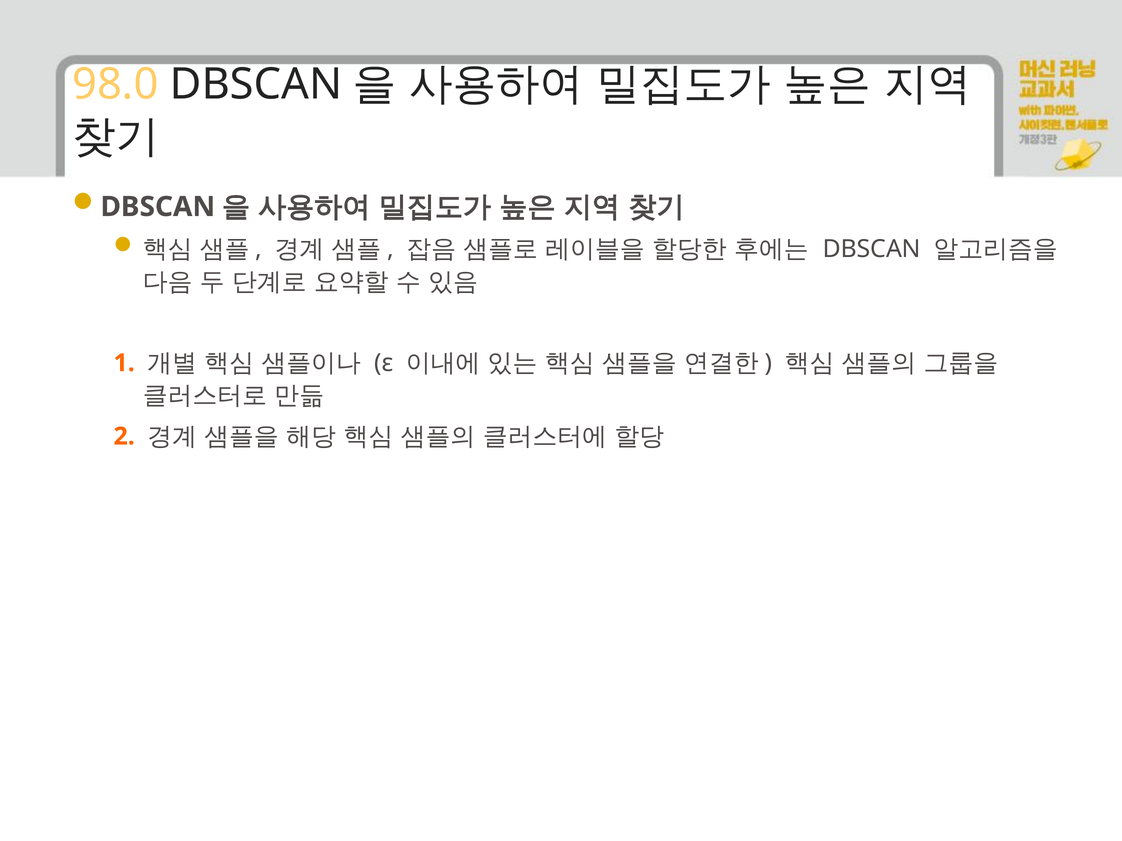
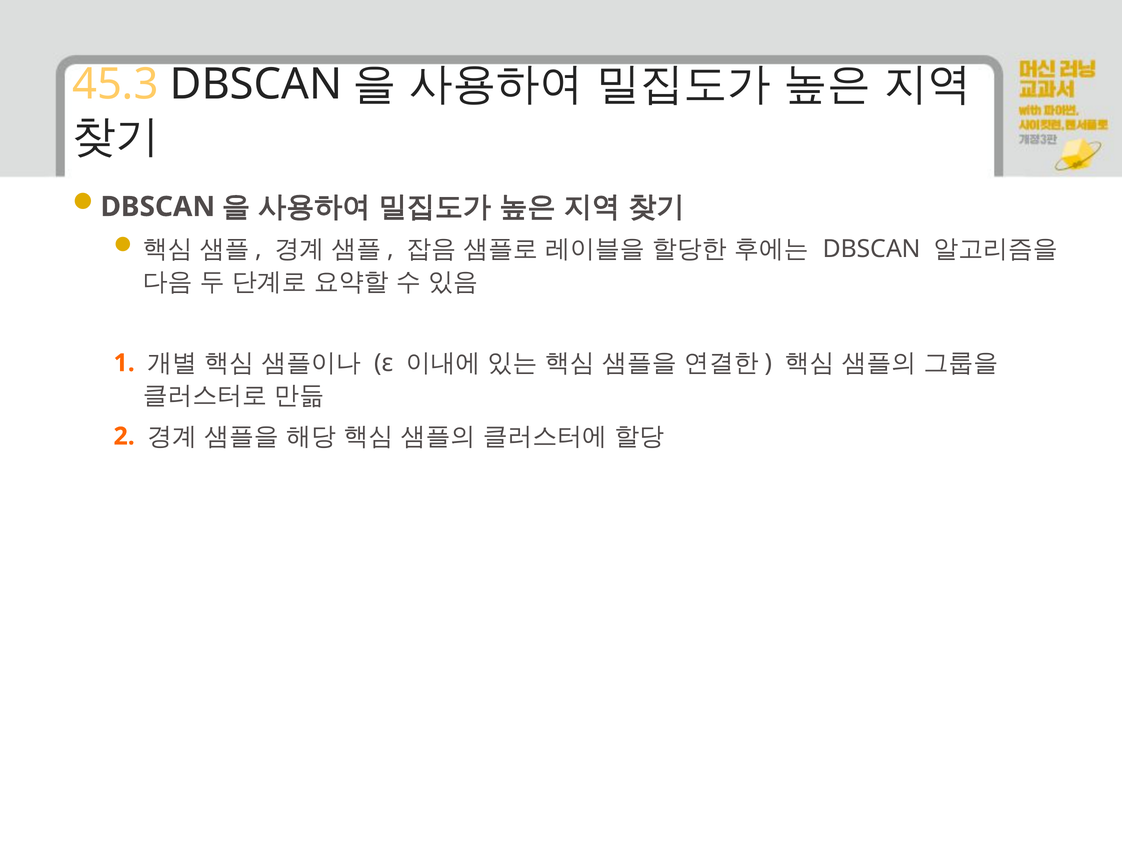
98.0: 98.0 -> 45.3
